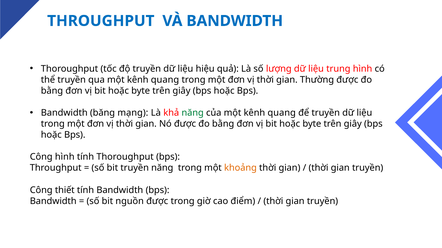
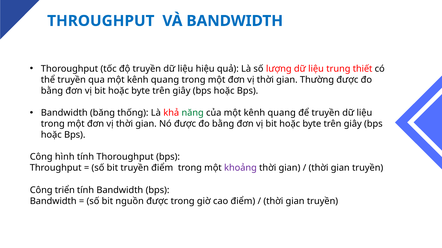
trung hình: hình -> thiết
mạng: mạng -> thống
truyền năng: năng -> điểm
khoảng colour: orange -> purple
thiết: thiết -> triển
